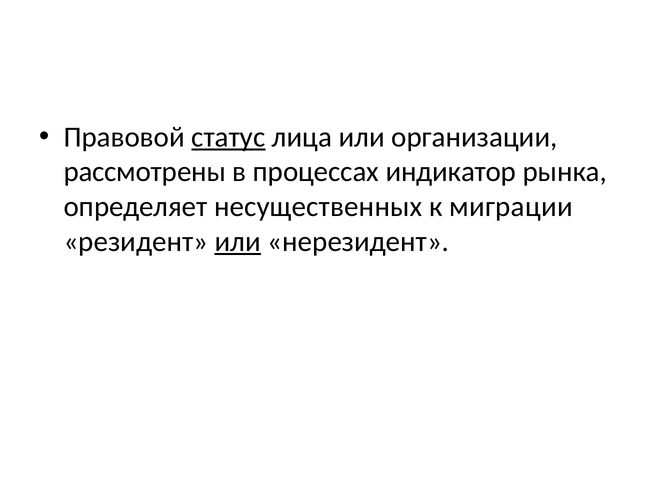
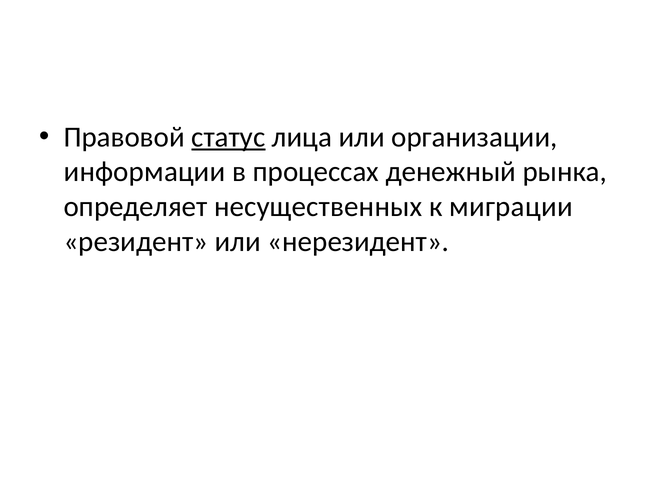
рассмотрены: рассмотрены -> информации
индикатор: индикатор -> денежный
или at (238, 241) underline: present -> none
